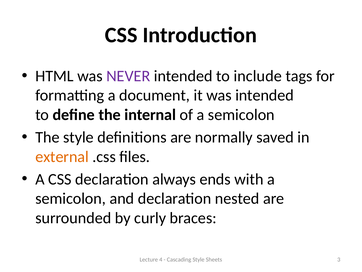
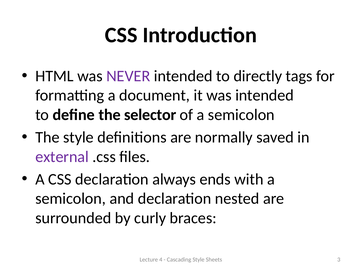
include: include -> directly
internal: internal -> selector
external colour: orange -> purple
